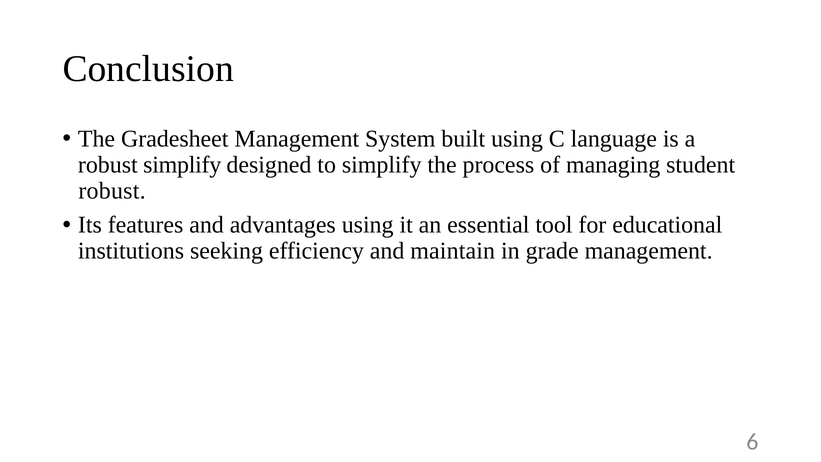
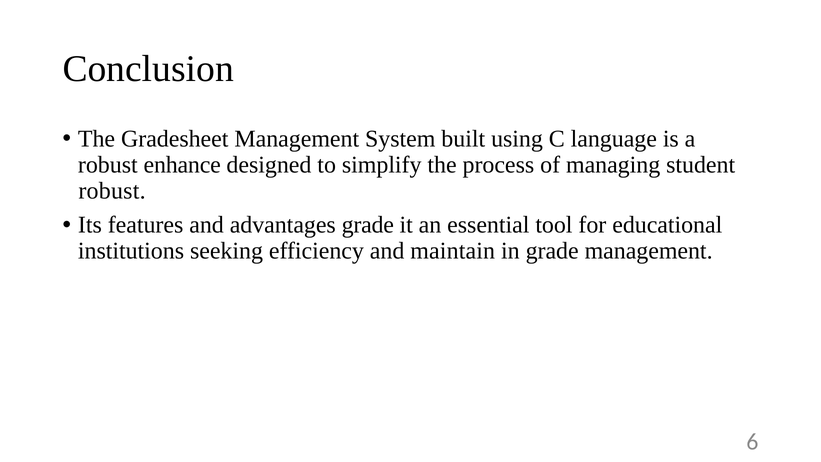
robust simplify: simplify -> enhance
advantages using: using -> grade
